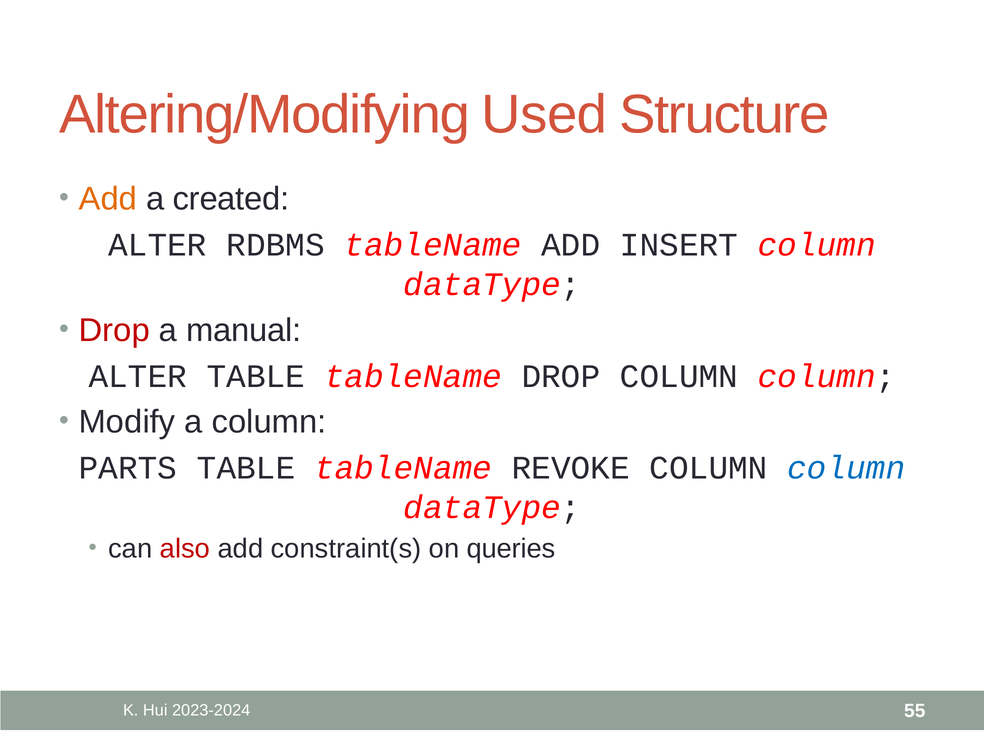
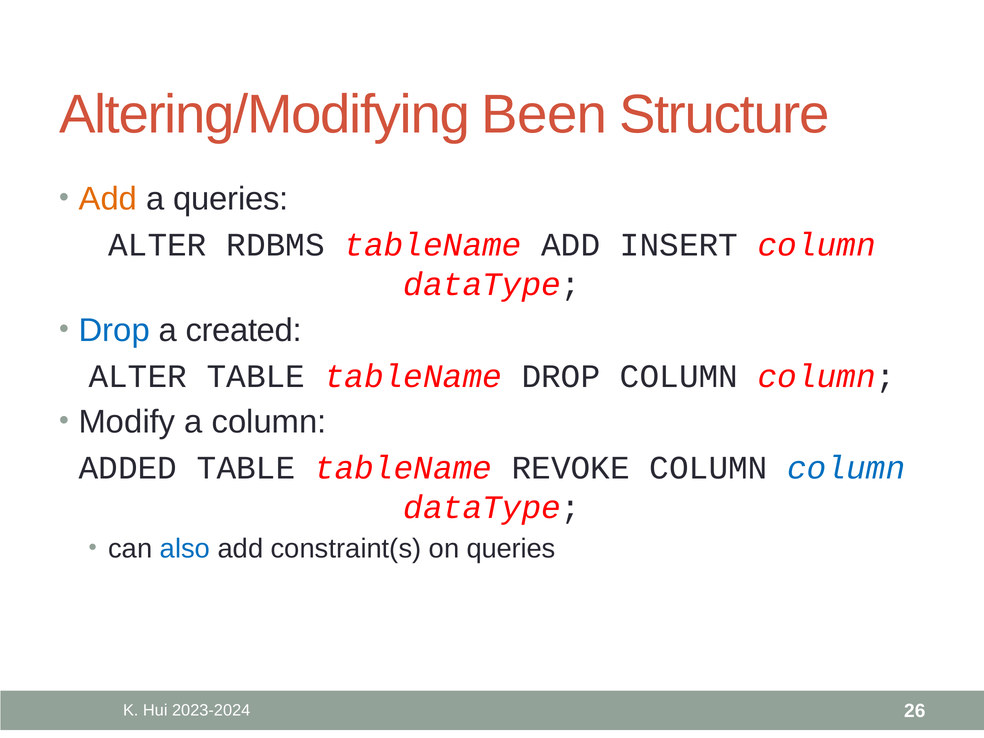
Used: Used -> Been
a created: created -> queries
Drop at (114, 330) colour: red -> blue
manual: manual -> created
PARTS: PARTS -> ADDED
also colour: red -> blue
55: 55 -> 26
